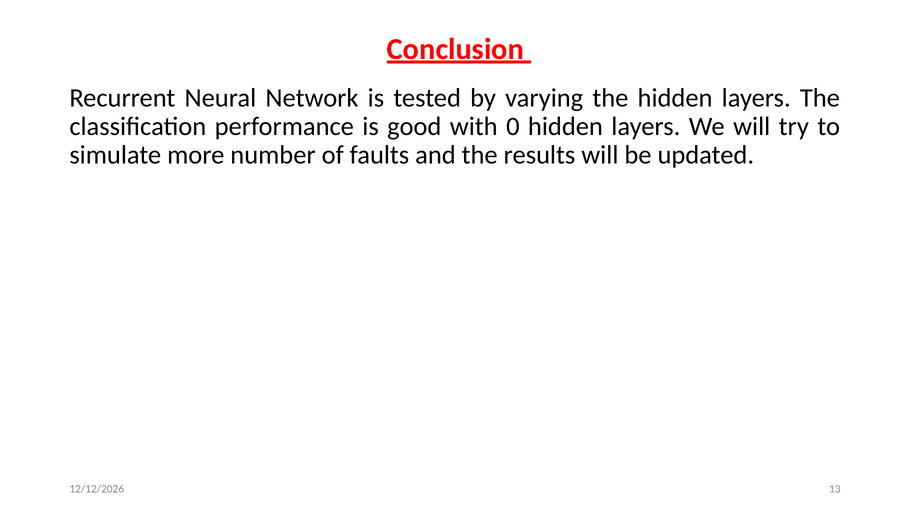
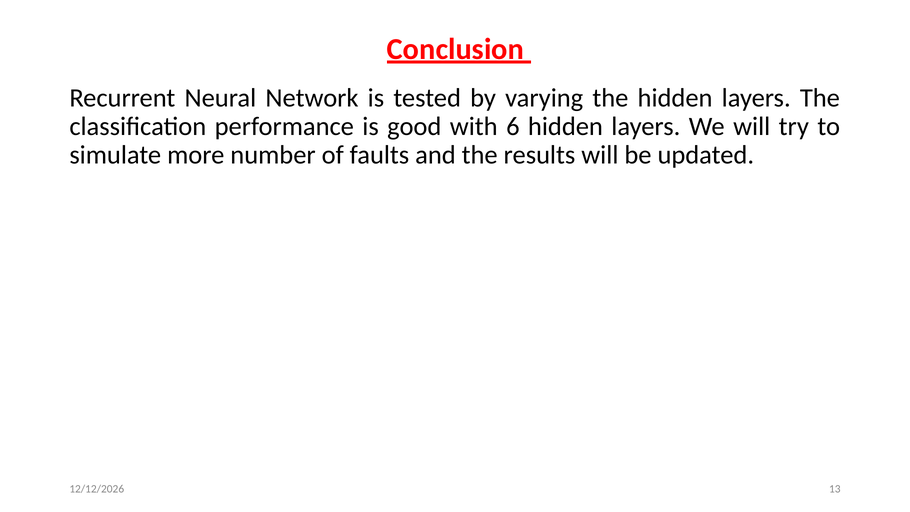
0: 0 -> 6
